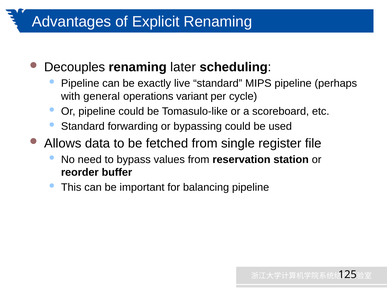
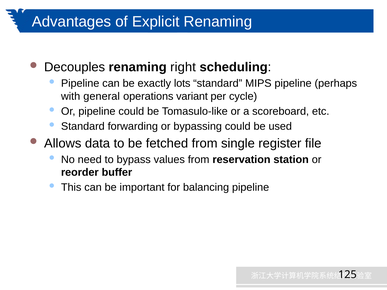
later: later -> right
live: live -> lots
